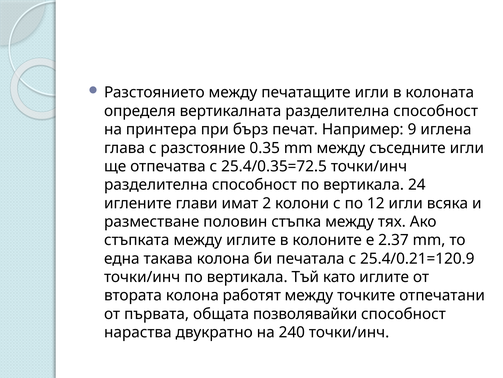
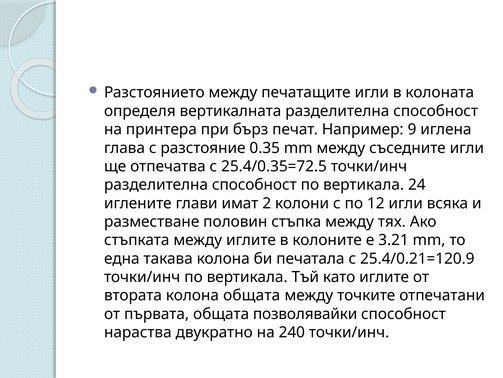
2.37: 2.37 -> 3.21
колона работят: работят -> общата
